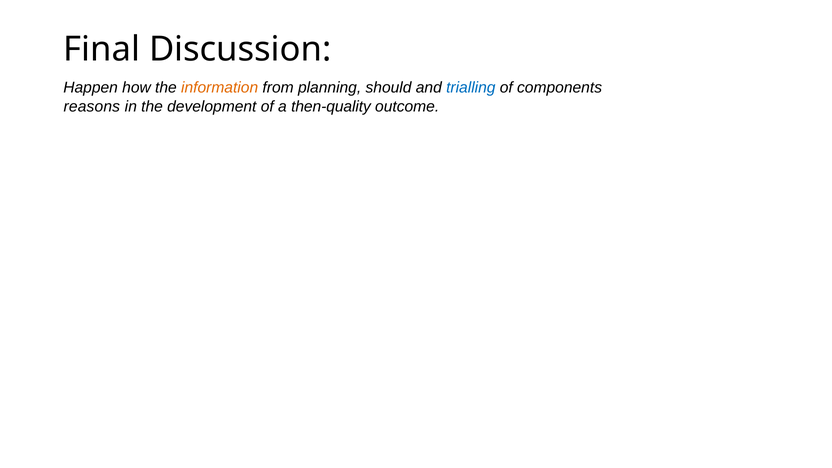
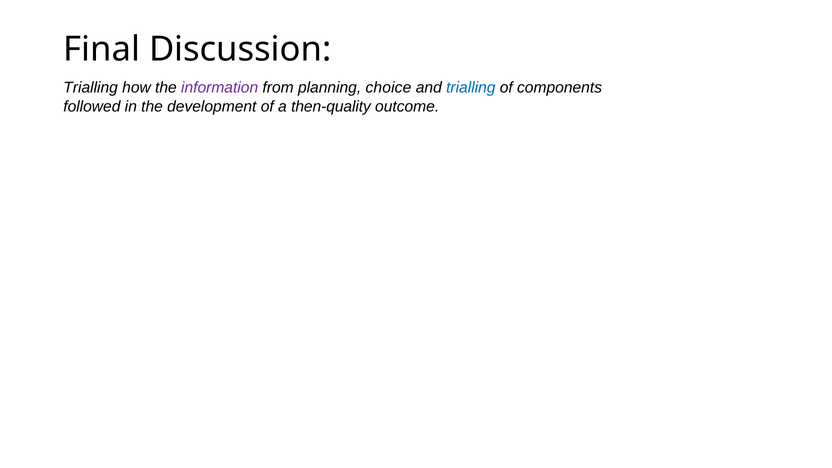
Happen at (91, 88): Happen -> Trialling
information colour: orange -> purple
should: should -> choice
reasons: reasons -> followed
